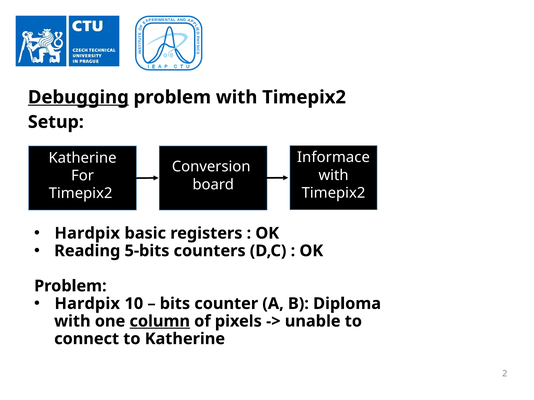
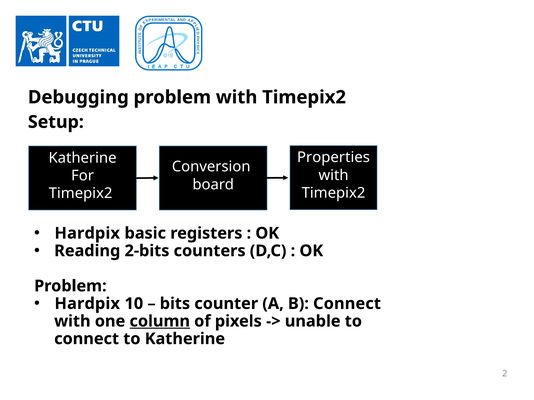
Debugging underline: present -> none
Informace: Informace -> Properties
5-bits: 5-bits -> 2-bits
B Diploma: Diploma -> Connect
